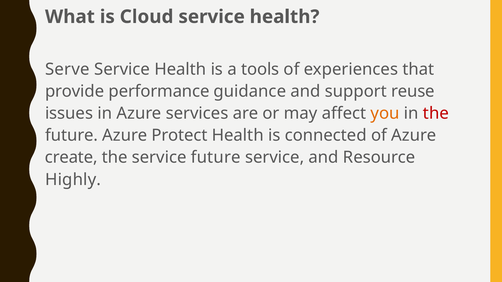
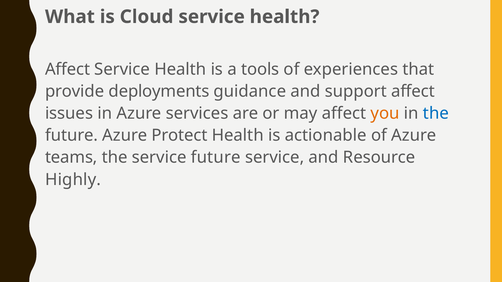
Serve at (67, 69): Serve -> Affect
performance: performance -> deployments
support reuse: reuse -> affect
the at (436, 114) colour: red -> blue
connected: connected -> actionable
create: create -> teams
